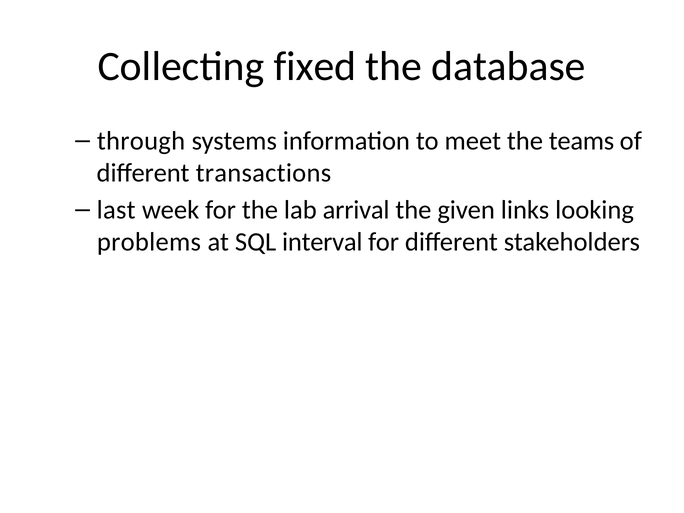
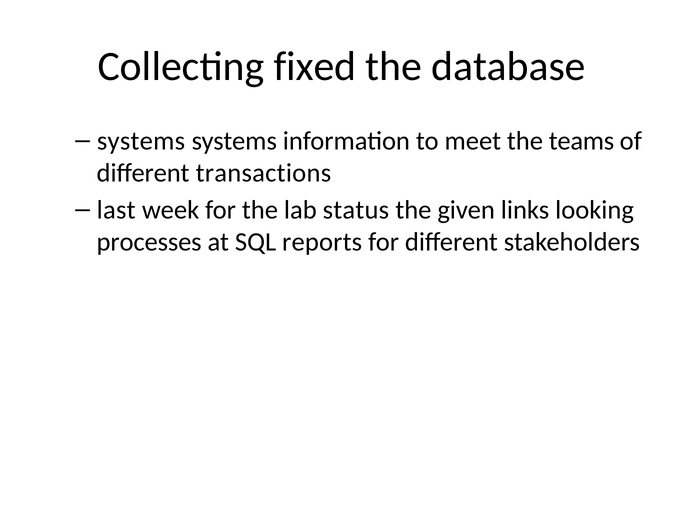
through at (141, 141): through -> systems
arrival: arrival -> status
problems: problems -> processes
interval: interval -> reports
